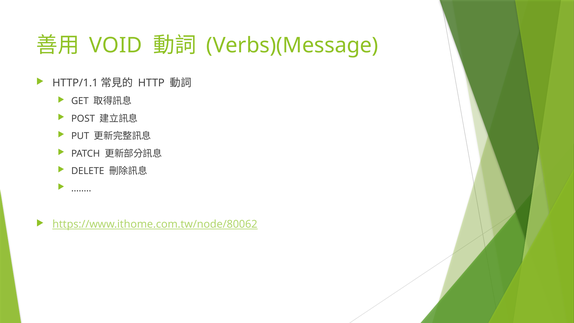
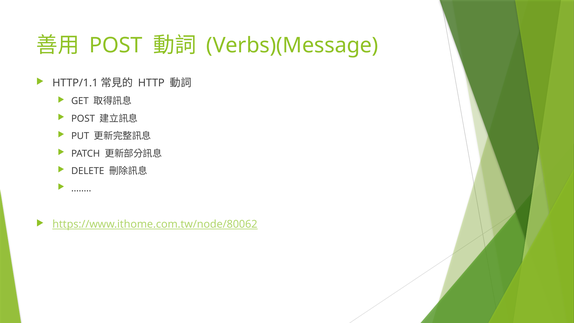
VOID at (116, 45): VOID -> POST
